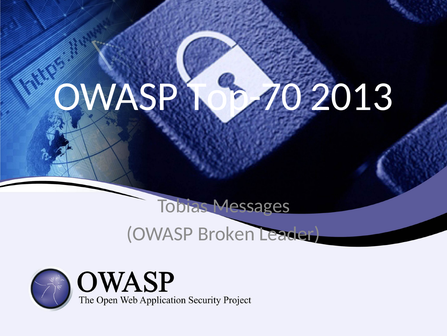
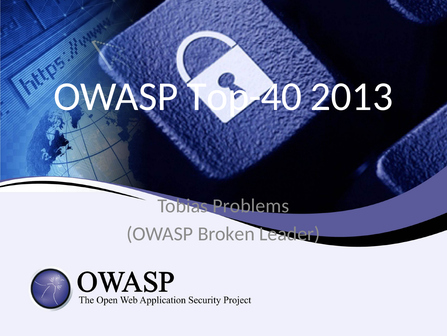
Top-70: Top-70 -> Top-40
Messages: Messages -> Problems
